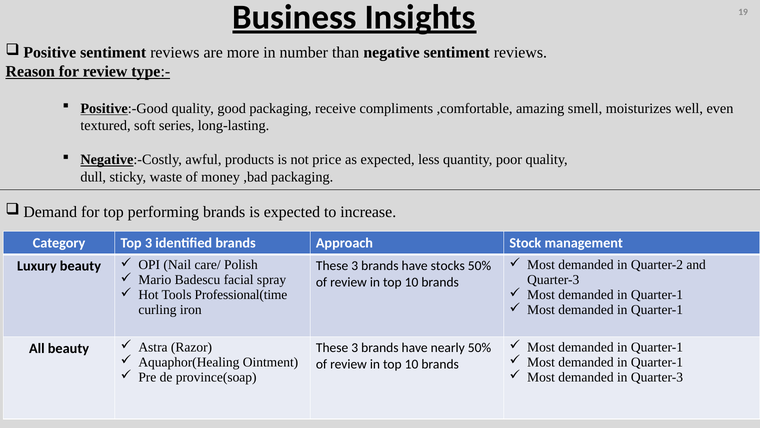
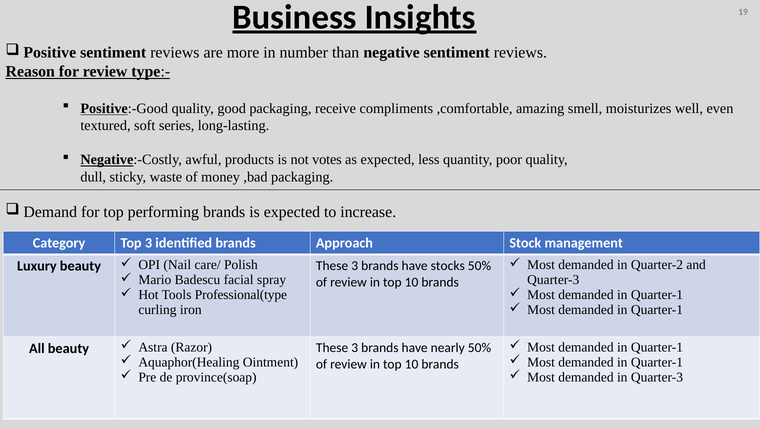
price: price -> votes
Professional(time: Professional(time -> Professional(type
